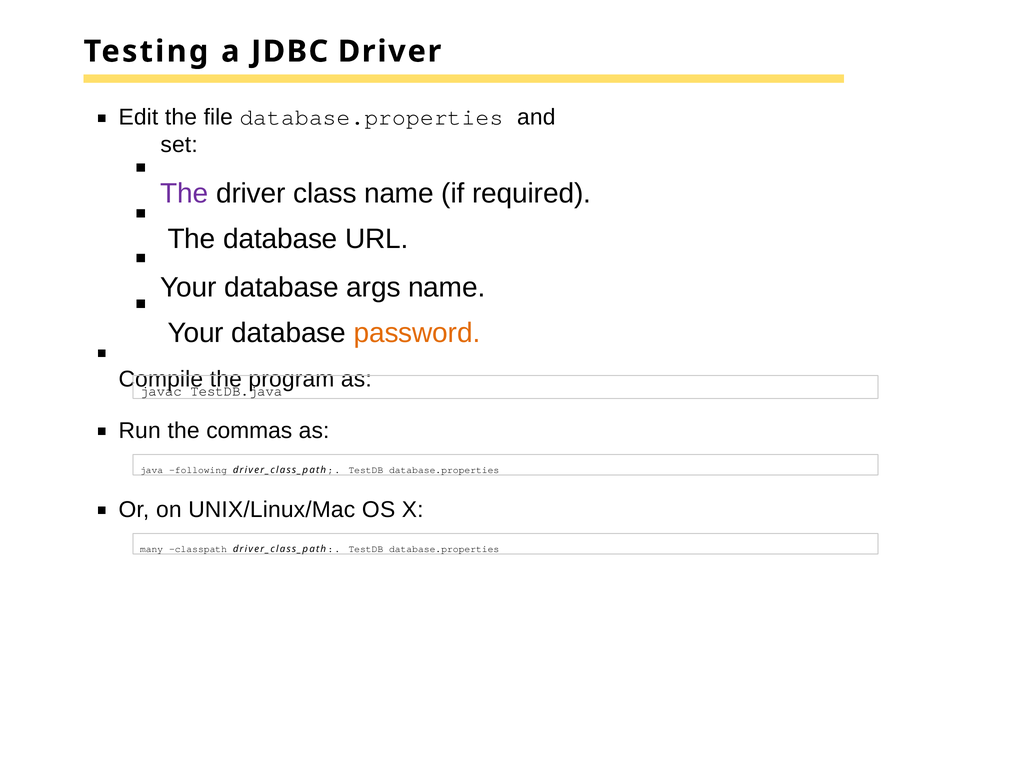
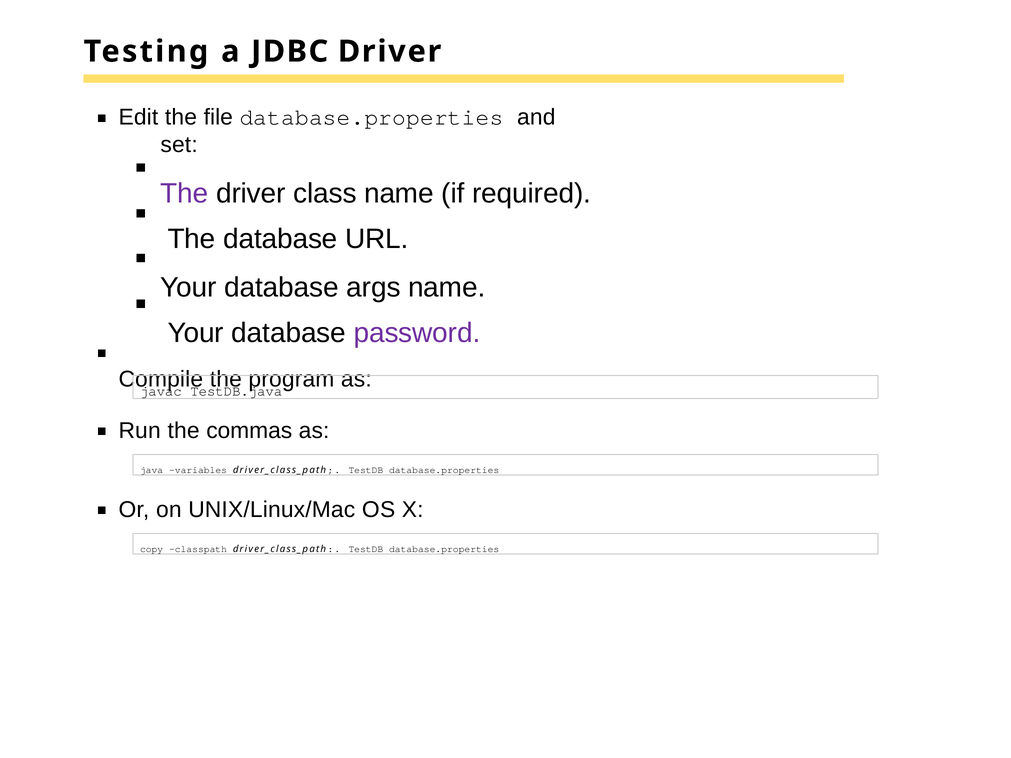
password colour: orange -> purple
following: following -> variables
many: many -> copy
